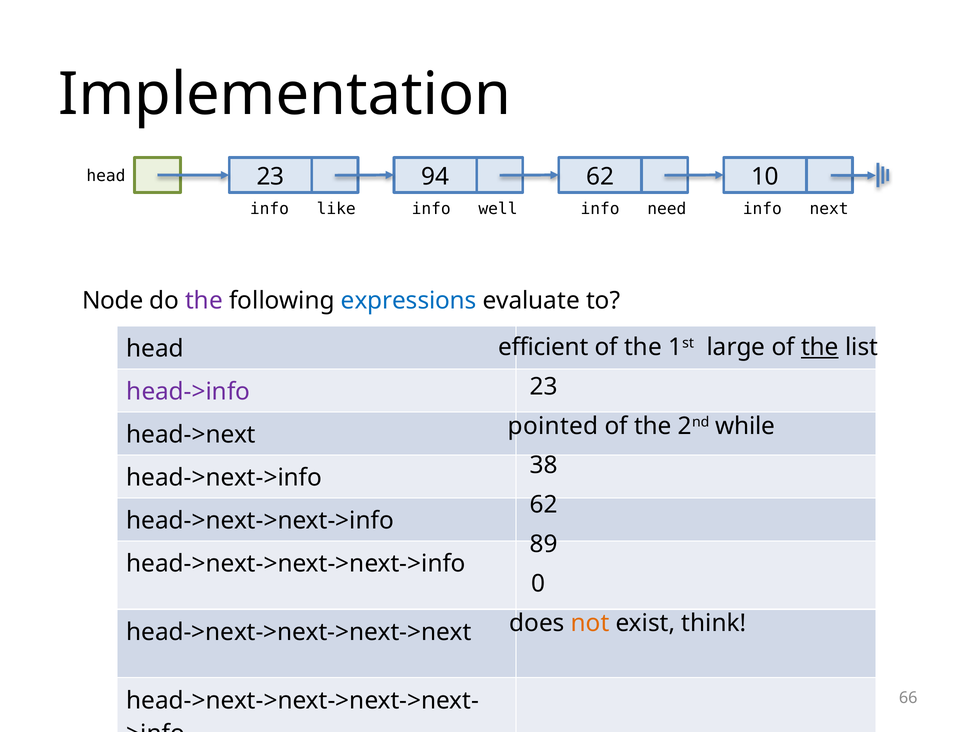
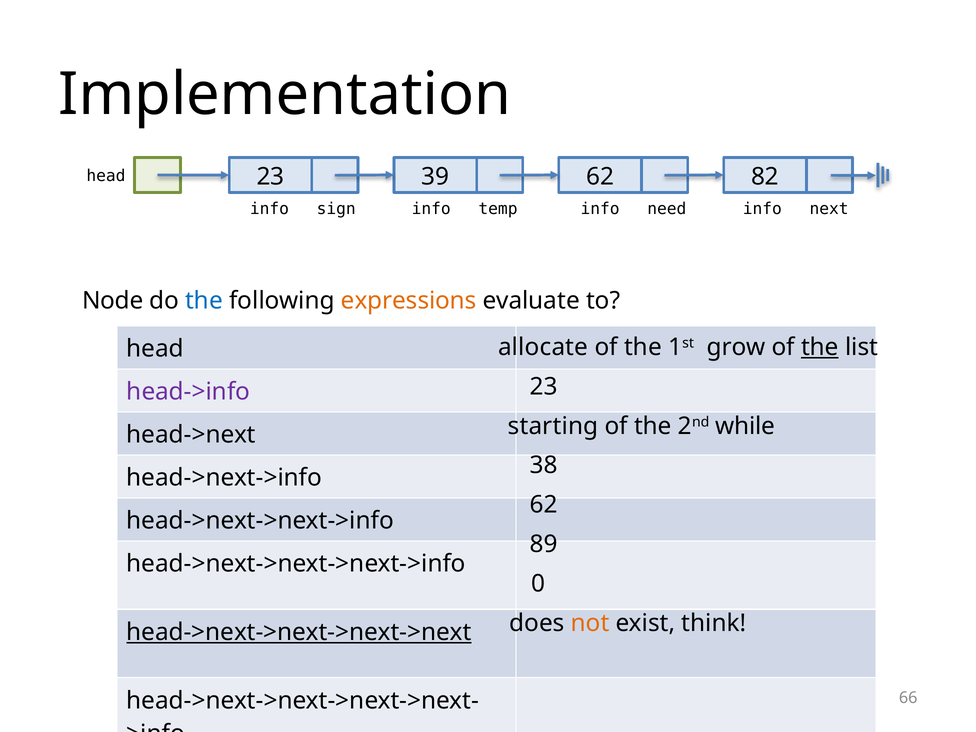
94: 94 -> 39
10: 10 -> 82
like: like -> sign
well: well -> temp
the at (204, 301) colour: purple -> blue
expressions colour: blue -> orange
efficient: efficient -> allocate
large: large -> grow
pointed: pointed -> starting
head->next->next->next->next underline: none -> present
